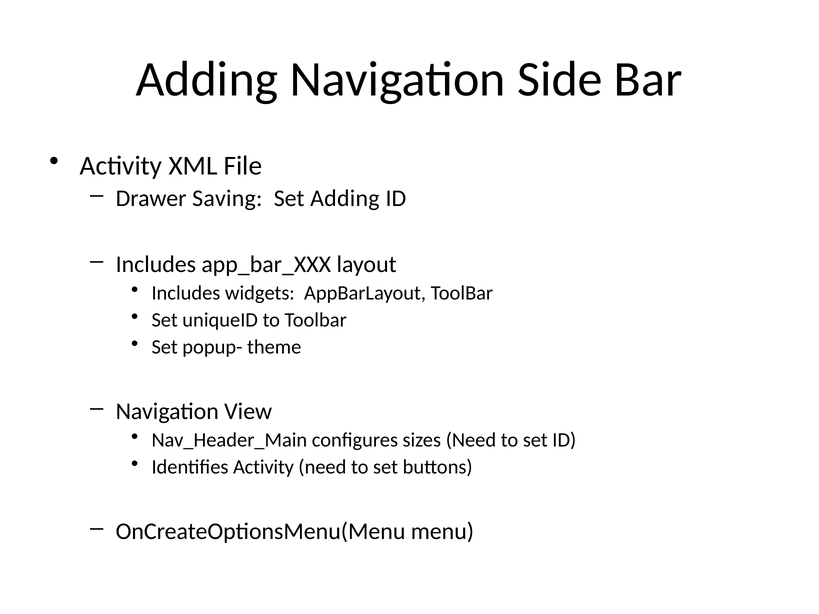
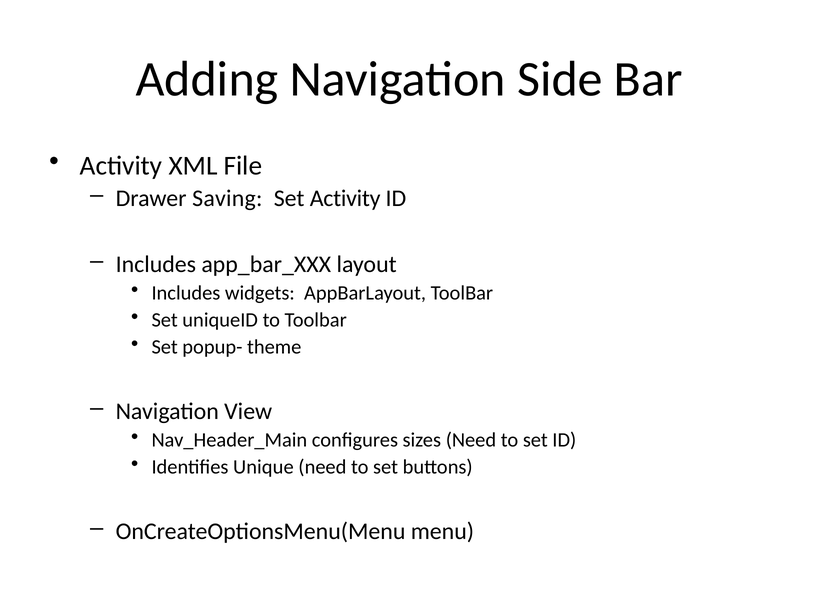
Set Adding: Adding -> Activity
Identifies Activity: Activity -> Unique
